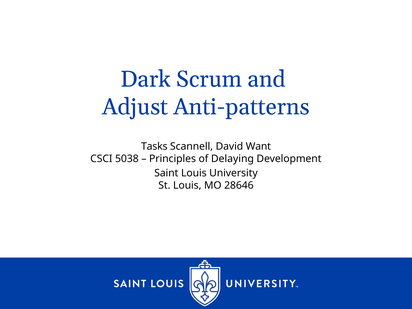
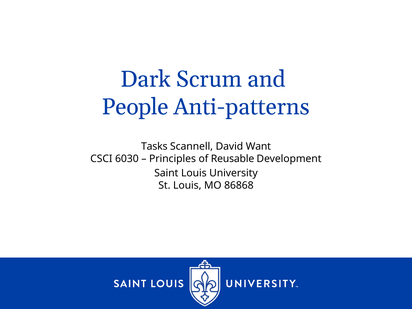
Adjust: Adjust -> People
5038: 5038 -> 6030
Delaying: Delaying -> Reusable
28646: 28646 -> 86868
